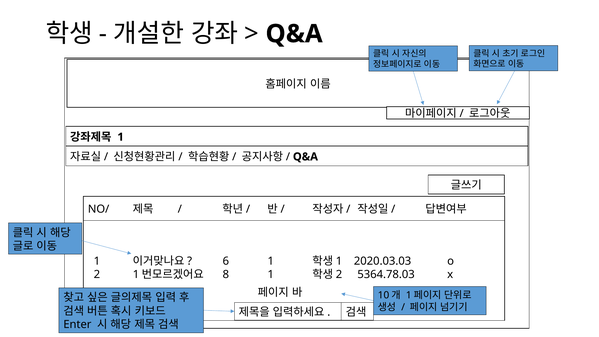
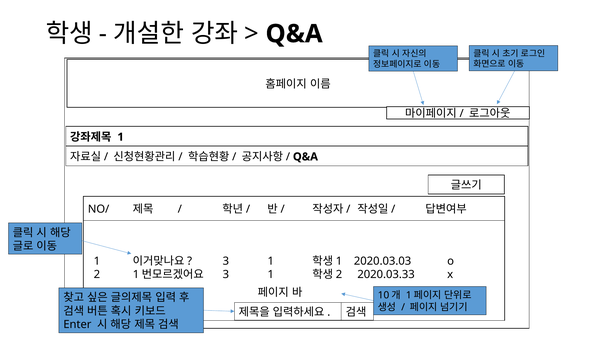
6 at (226, 261): 6 -> 3
8 at (226, 275): 8 -> 3
5364.78.03: 5364.78.03 -> 2020.03.33
